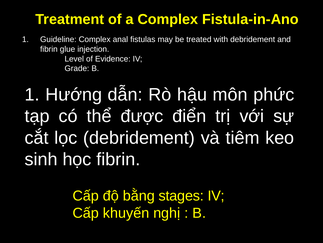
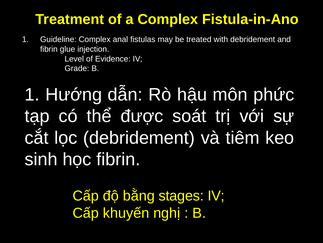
điển: điển -> soát
